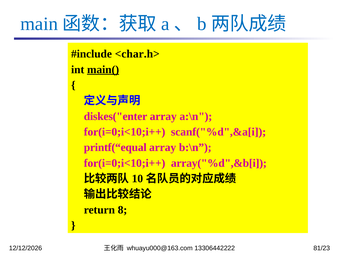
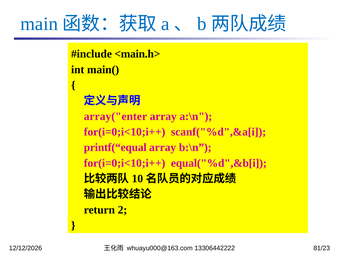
<char.h>: <char.h> -> <main.h>
main( underline: present -> none
diskes("enter: diskes("enter -> array("enter
array("%d",&b[i: array("%d",&b[i -> equal("%d",&b[i
8: 8 -> 2
